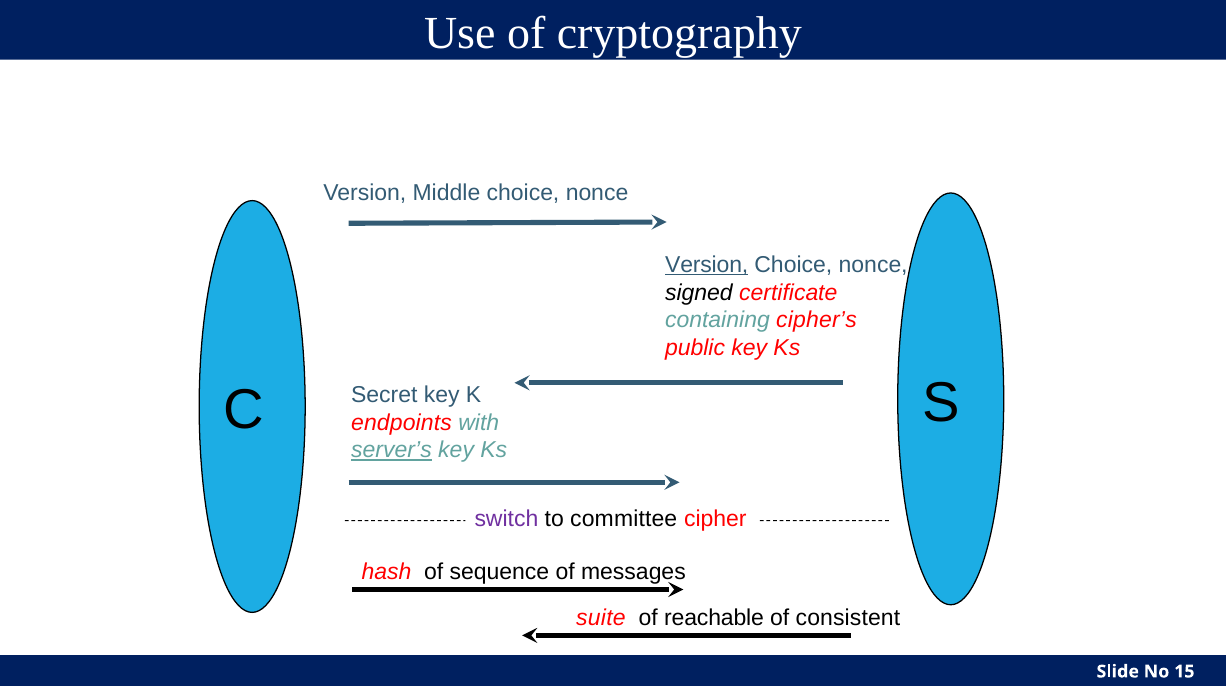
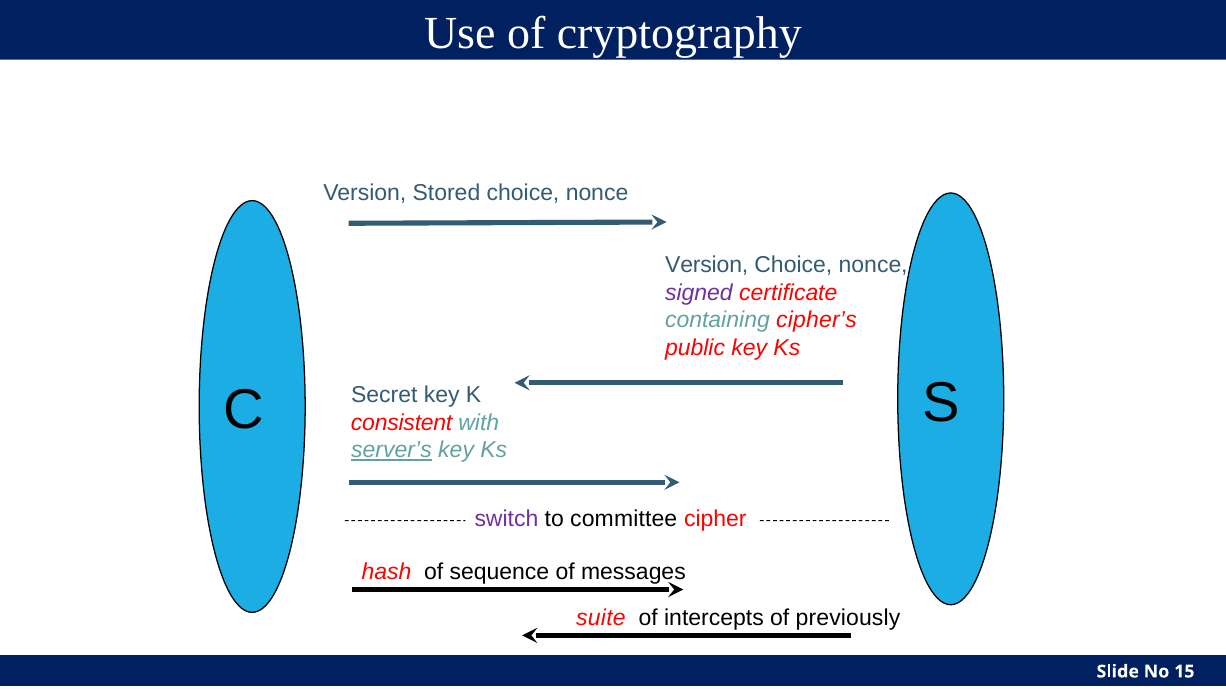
Middle: Middle -> Stored
Version at (707, 265) underline: present -> none
signed colour: black -> purple
endpoints: endpoints -> consistent
reachable: reachable -> intercepts
consistent: consistent -> previously
